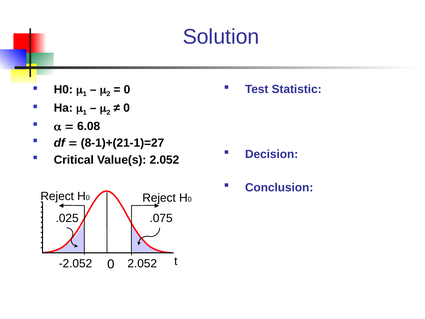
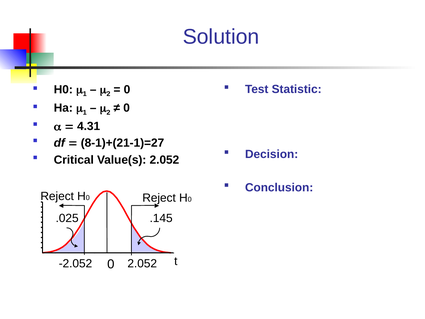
6.08: 6.08 -> 4.31
.075: .075 -> .145
